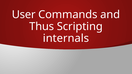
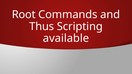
User: User -> Root
internals: internals -> available
